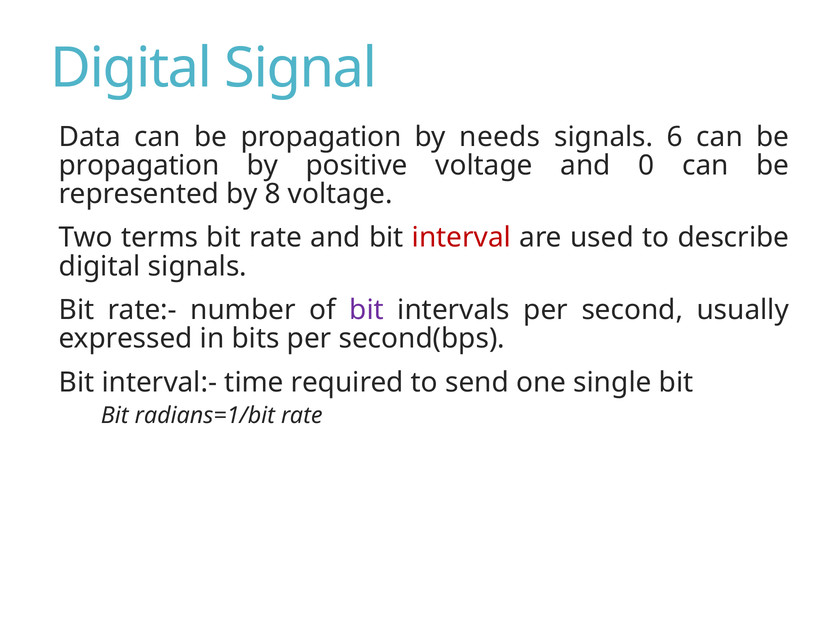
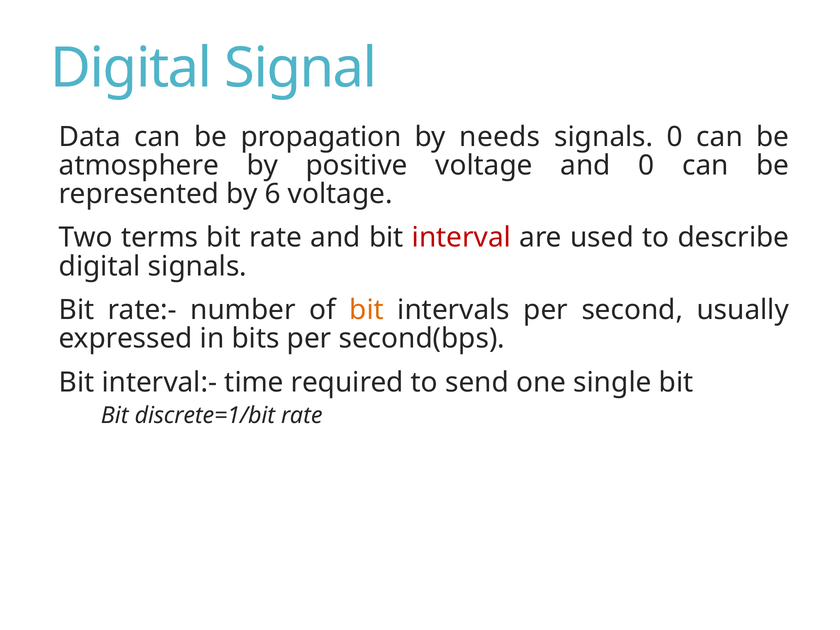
signals 6: 6 -> 0
propagation at (139, 165): propagation -> atmosphere
8: 8 -> 6
bit at (367, 310) colour: purple -> orange
radians=1/bit: radians=1/bit -> discrete=1/bit
